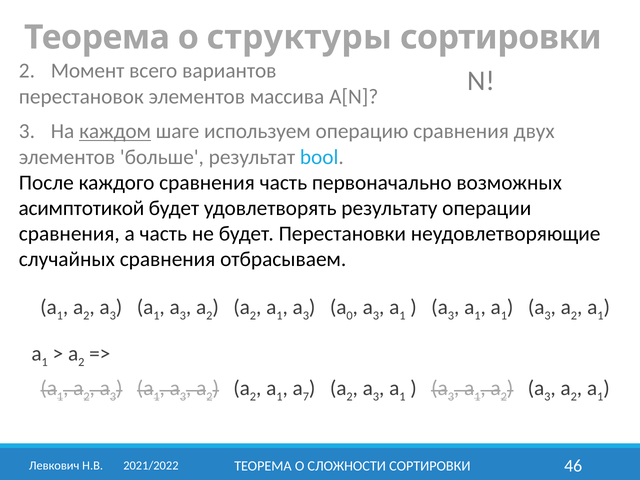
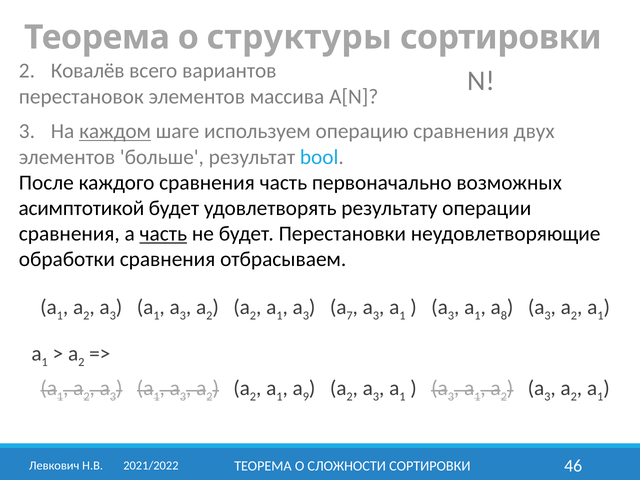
Момент: Момент -> Ковалёв
часть at (163, 234) underline: none -> present
случайных: случайных -> обработки
0: 0 -> 7
1 at (504, 316): 1 -> 8
7: 7 -> 9
